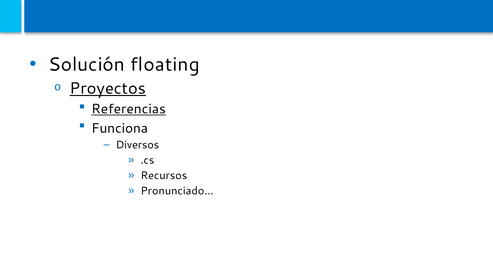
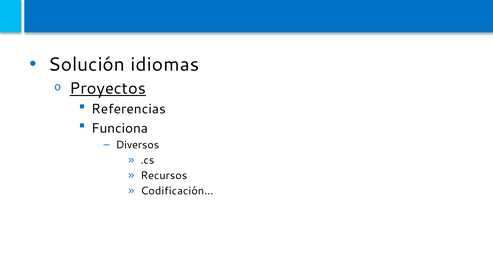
floating: floating -> idiomas
Referencias underline: present -> none
Pronunciado…: Pronunciado… -> Codificación…
